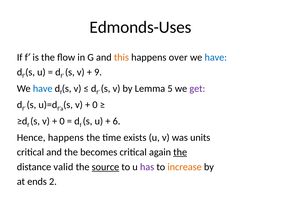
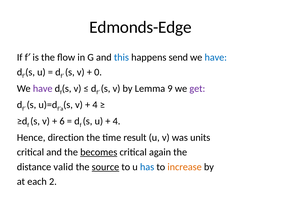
Edmonds-Uses: Edmonds-Uses -> Edmonds-Edge
this colour: orange -> blue
over: over -> send
9: 9 -> 0
have at (43, 88) colour: blue -> purple
5: 5 -> 9
0 at (95, 105): 0 -> 4
0 at (62, 121): 0 -> 6
6 at (117, 121): 6 -> 4
Hence happens: happens -> direction
exists: exists -> result
becomes underline: none -> present
the at (180, 152) underline: present -> none
has colour: purple -> blue
ends: ends -> each
